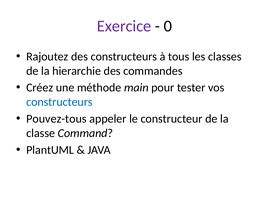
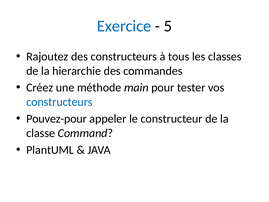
Exercice colour: purple -> blue
0: 0 -> 5
Pouvez-tous: Pouvez-tous -> Pouvez-pour
